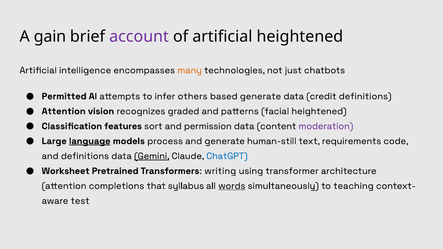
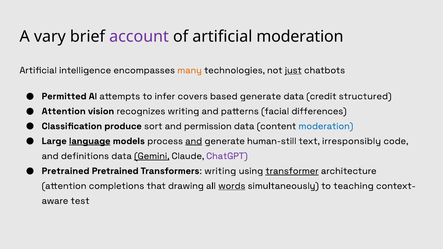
gain: gain -> vary
artificial heightened: heightened -> moderation
just underline: none -> present
others: others -> covers
credit definitions: definitions -> structured
recognizes graded: graded -> writing
facial heightened: heightened -> differences
features: features -> produce
moderation at (326, 126) colour: purple -> blue
and at (194, 141) underline: none -> present
requirements: requirements -> irresponsibly
ChatGPT colour: blue -> purple
Worksheet at (66, 171): Worksheet -> Pretrained
transformer underline: none -> present
syllabus: syllabus -> drawing
